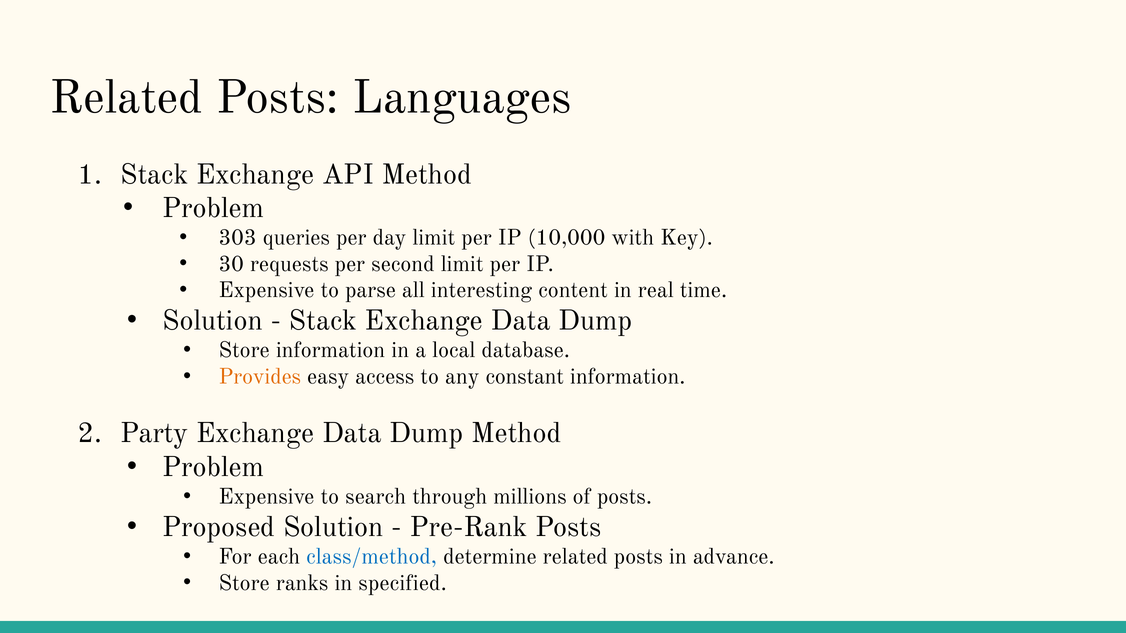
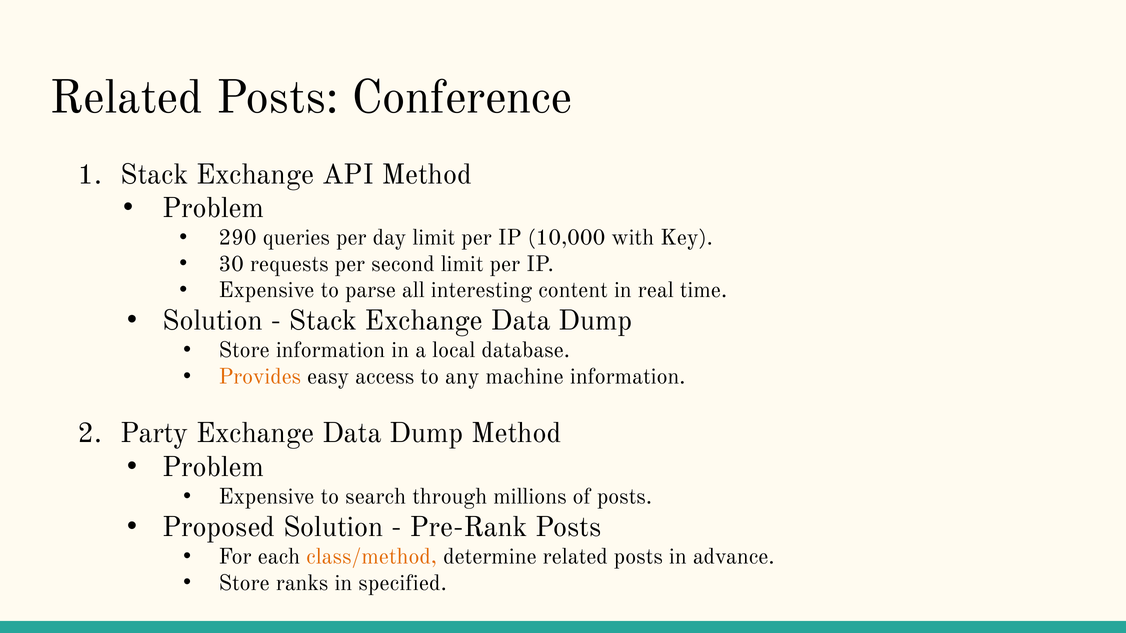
Languages: Languages -> Conference
303: 303 -> 290
constant: constant -> machine
class/method colour: blue -> orange
